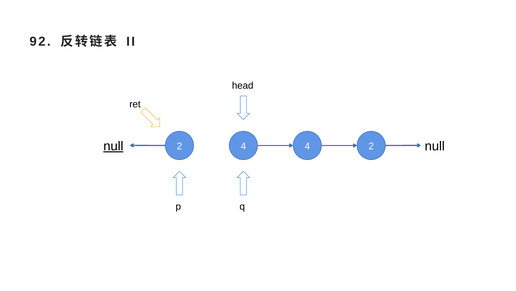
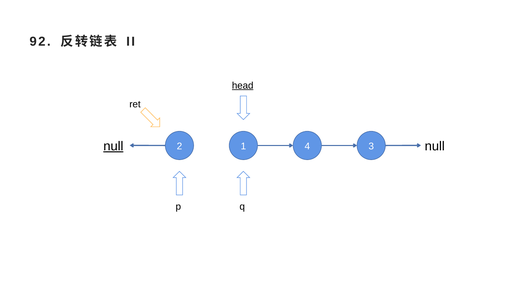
head underline: none -> present
2 4: 4 -> 1
4 2: 2 -> 3
